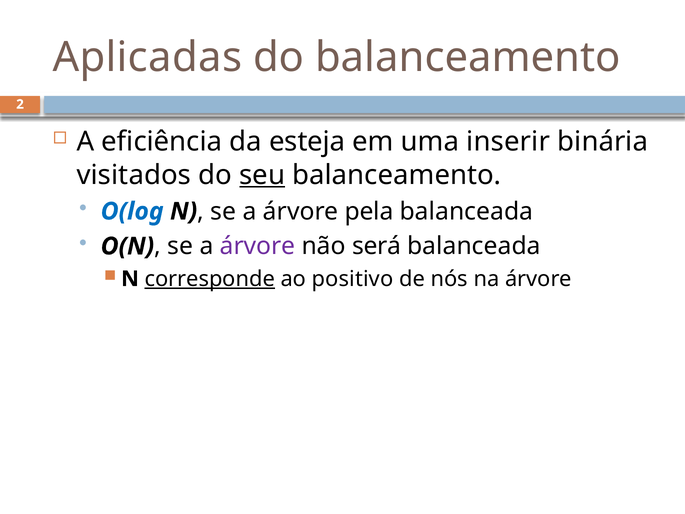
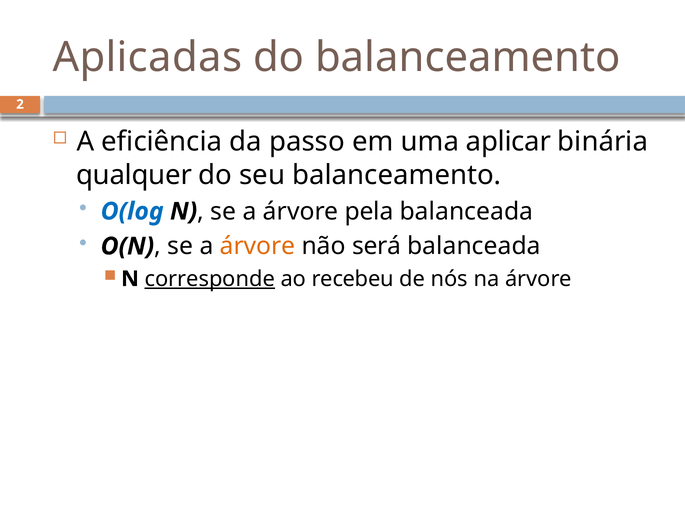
esteja: esteja -> passo
inserir: inserir -> aplicar
visitados: visitados -> qualquer
seu underline: present -> none
árvore at (258, 246) colour: purple -> orange
positivo: positivo -> recebeu
